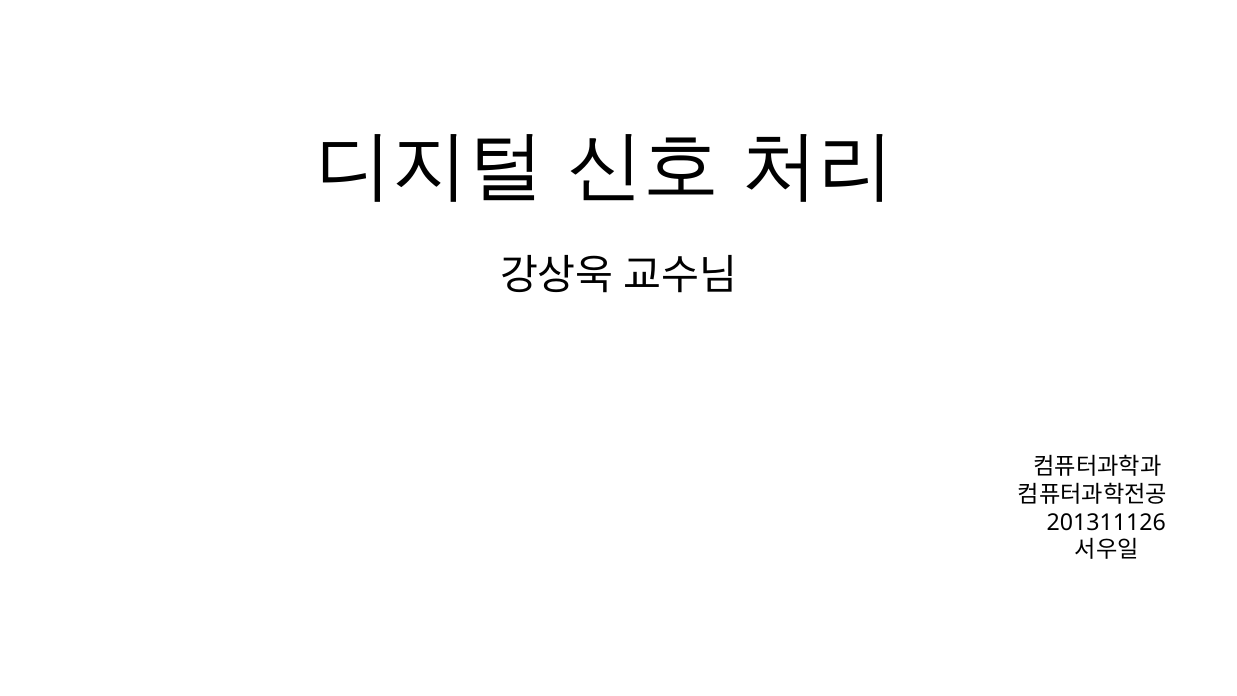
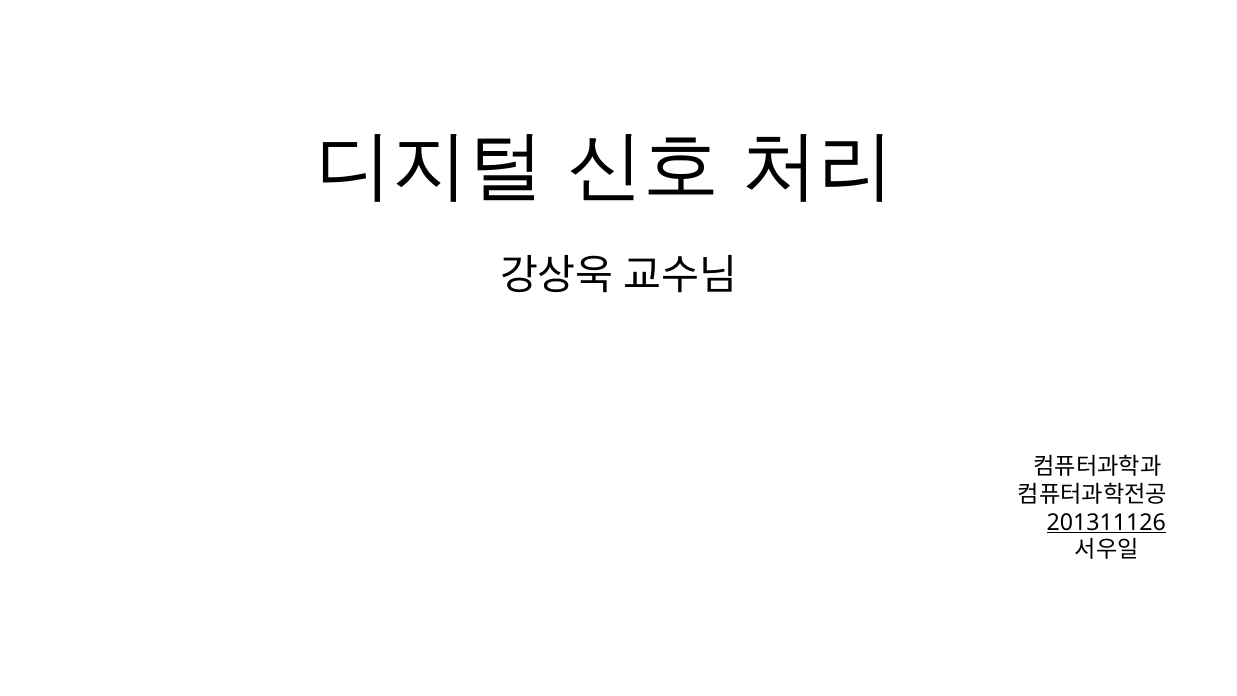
201311126 underline: none -> present
